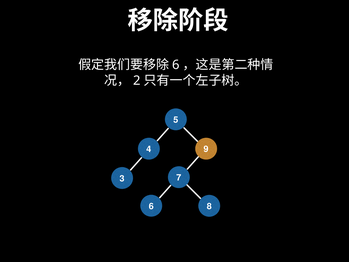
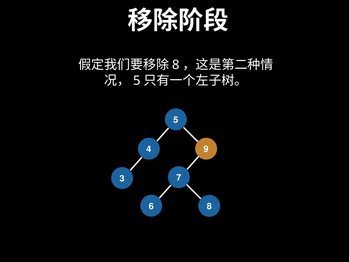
6 at (176, 65): 6 -> 8
2 at (137, 80): 2 -> 5
